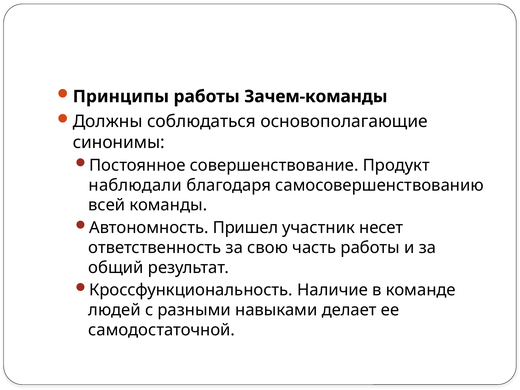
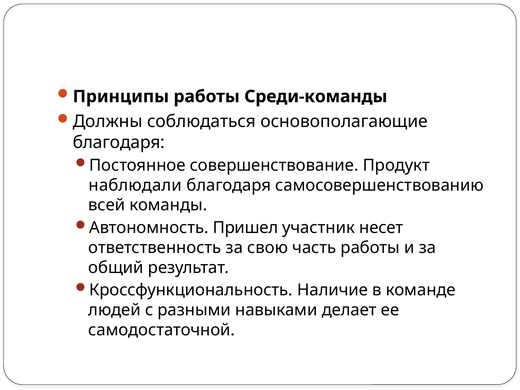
Зачем-команды: Зачем-команды -> Среди-команды
синонимы at (119, 142): синонимы -> благодаря
